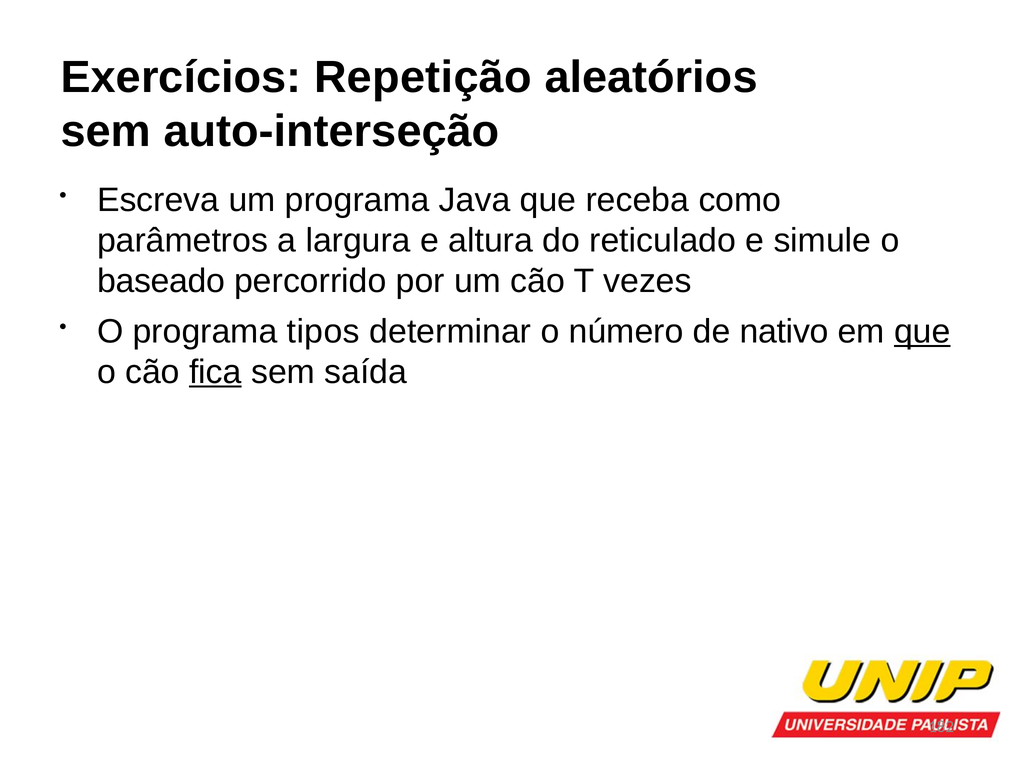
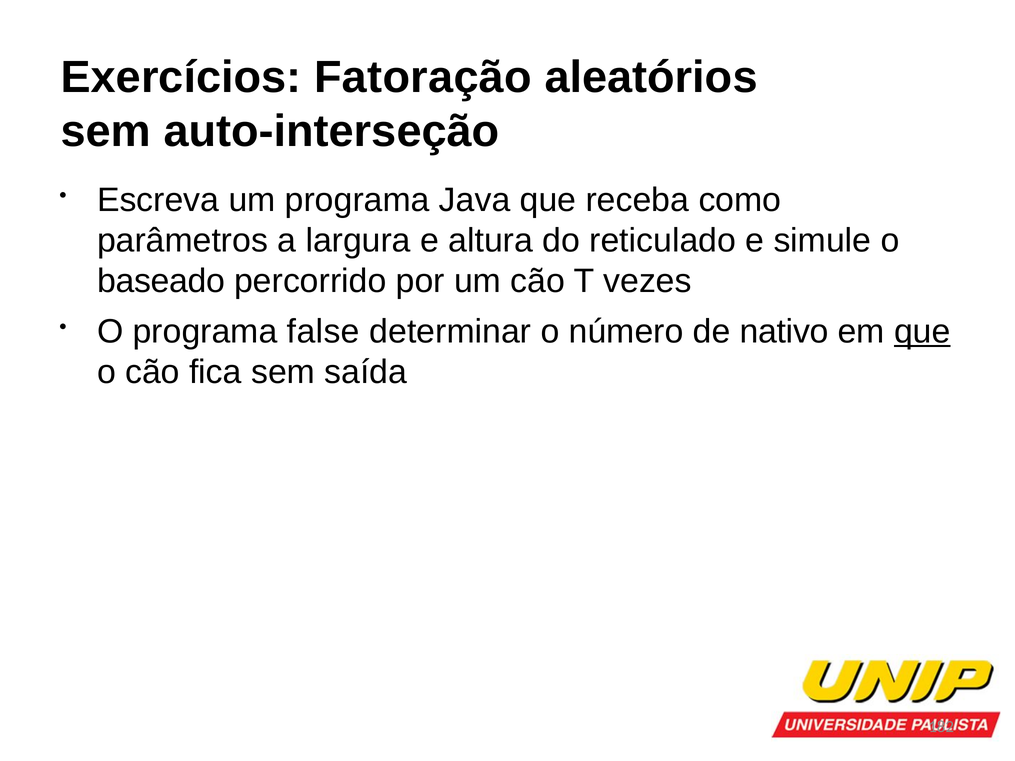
Repetição: Repetição -> Fatoração
tipos: tipos -> false
fica underline: present -> none
